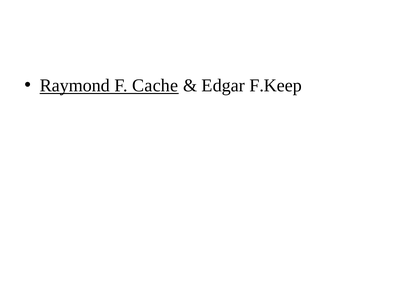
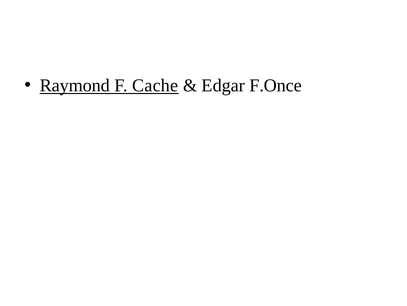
F.Keep: F.Keep -> F.Once
